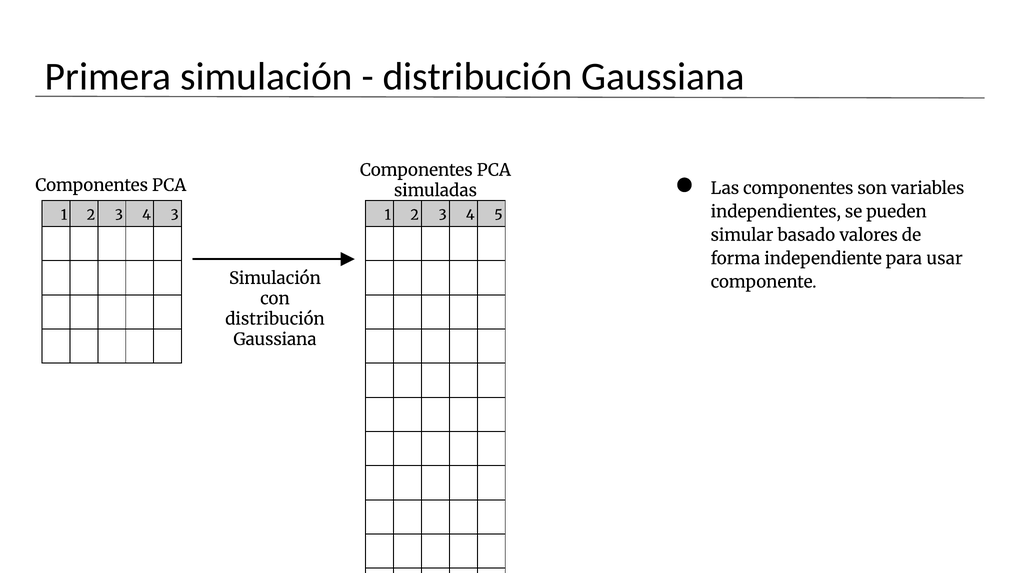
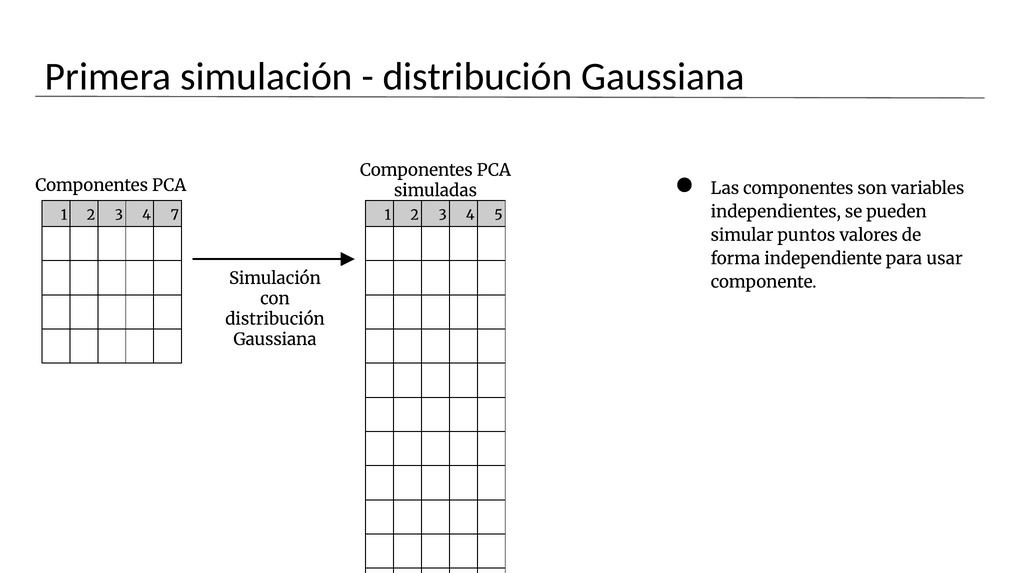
4 3: 3 -> 7
basado: basado -> puntos
